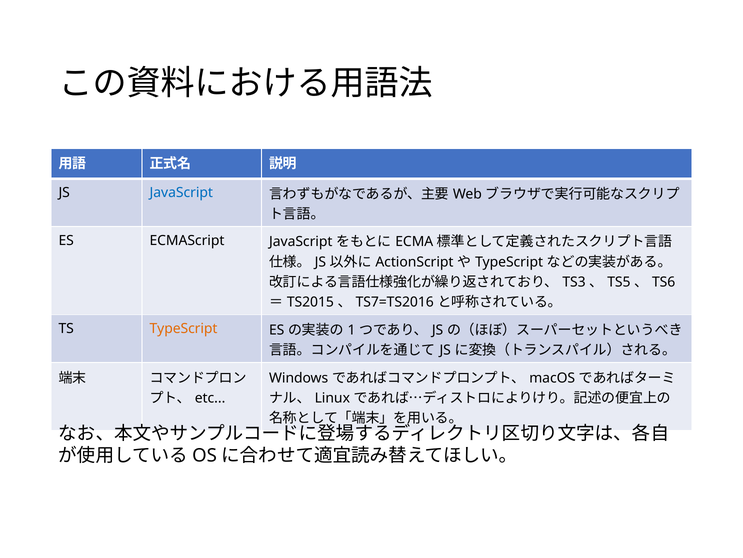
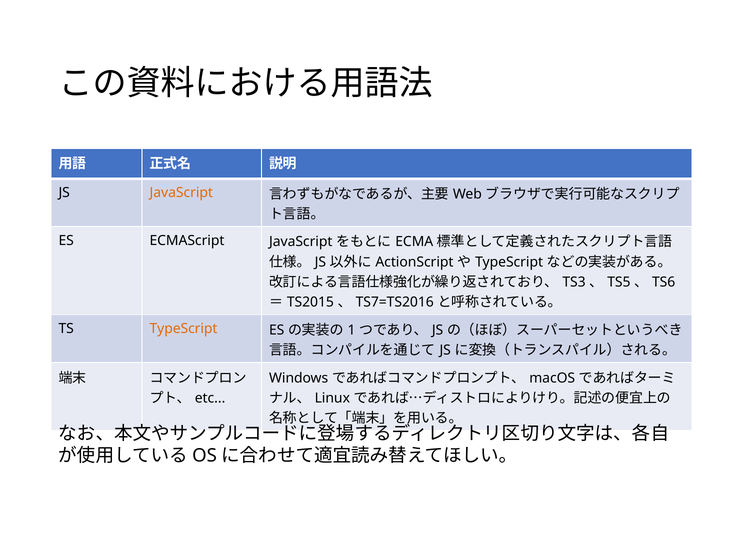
JavaScript at (181, 192) colour: blue -> orange
